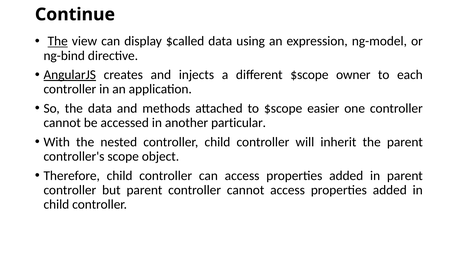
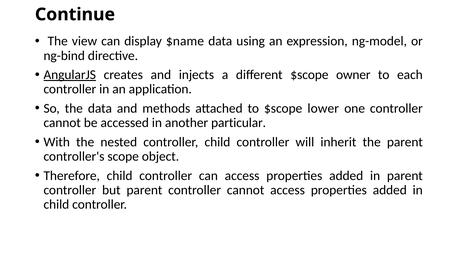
The at (58, 41) underline: present -> none
$called: $called -> $name
easier: easier -> lower
